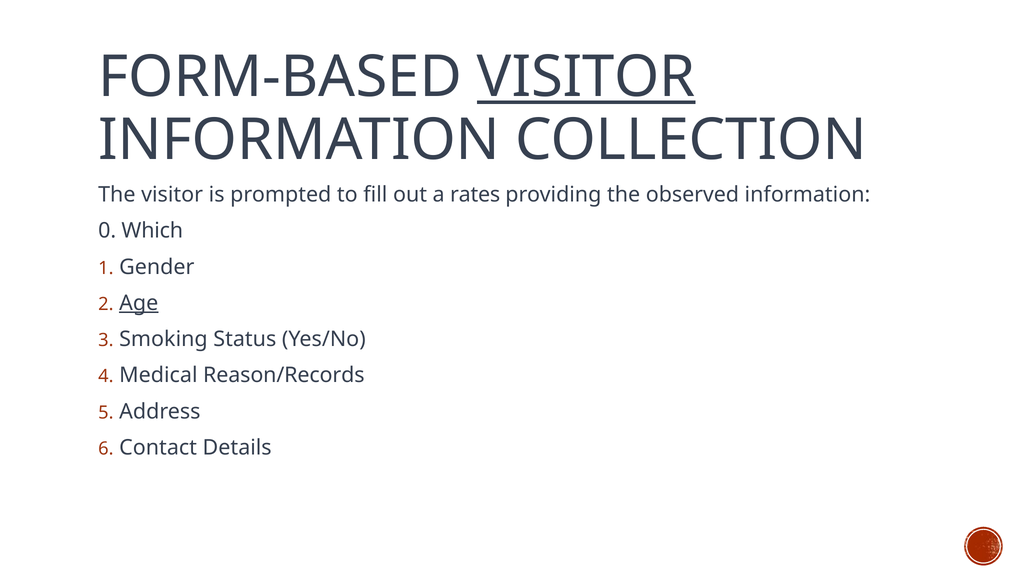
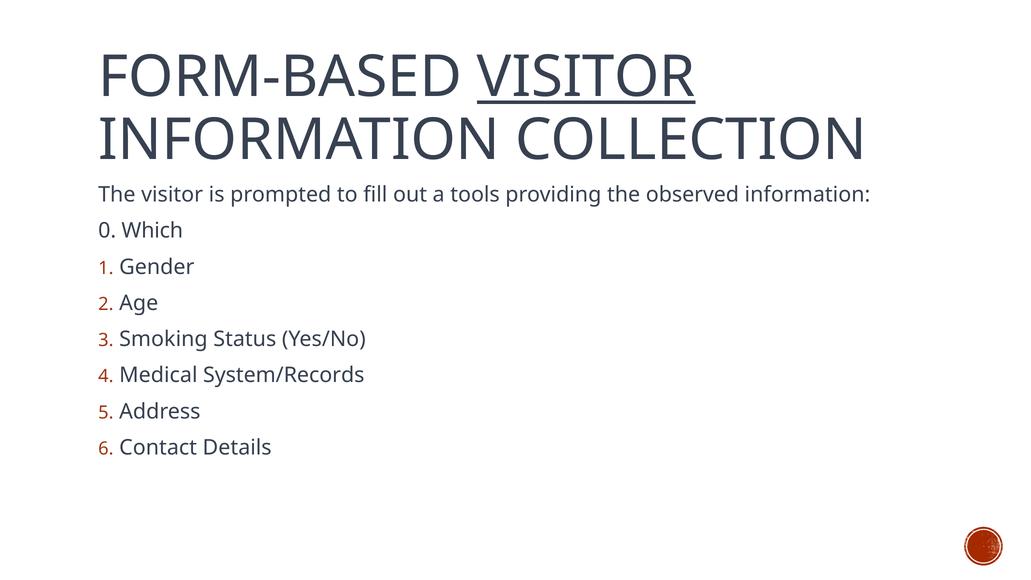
rates: rates -> tools
Age underline: present -> none
Reason/Records: Reason/Records -> System/Records
